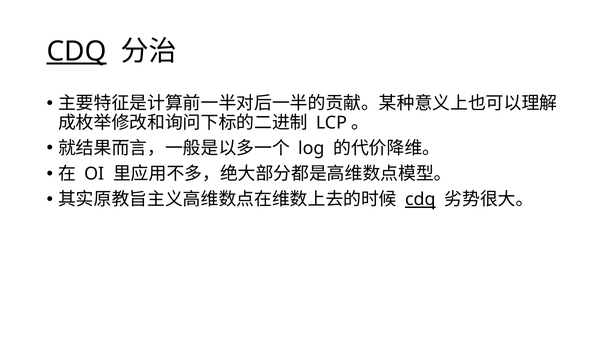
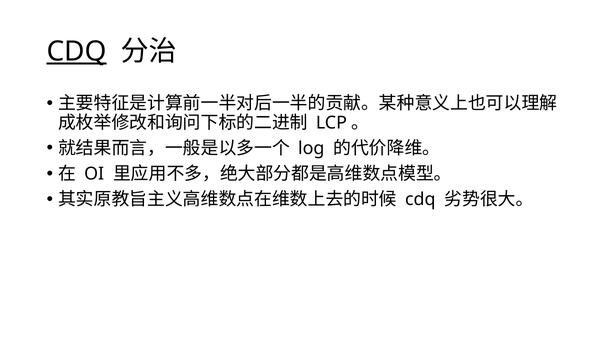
cdq at (420, 200) underline: present -> none
